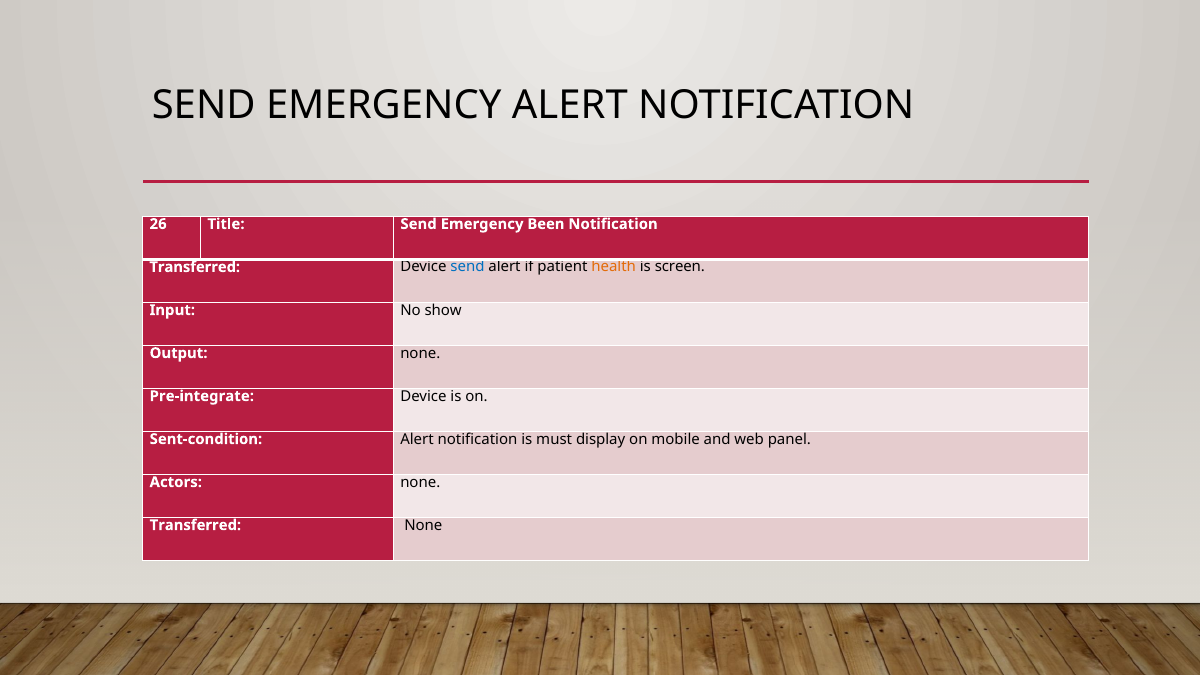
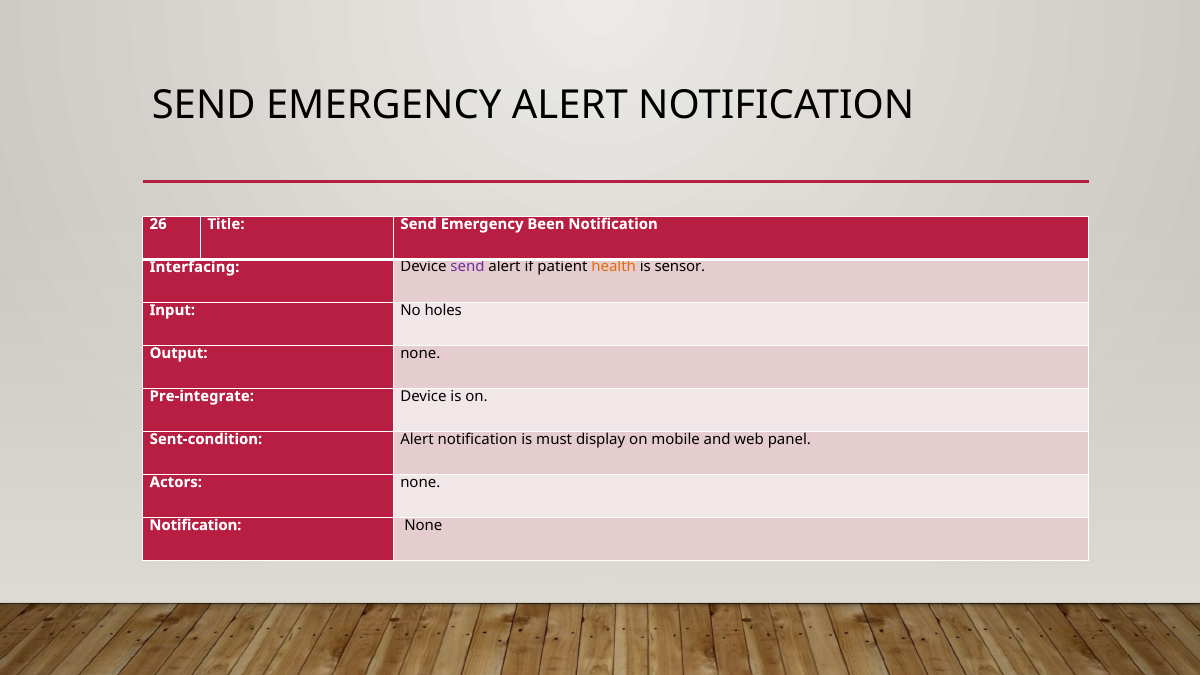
Transferred at (195, 267): Transferred -> Interfacing
send at (467, 267) colour: blue -> purple
screen: screen -> sensor
show: show -> holes
Transferred at (195, 525): Transferred -> Notification
